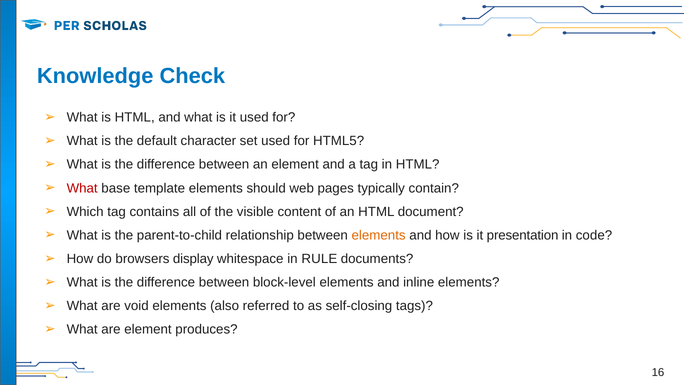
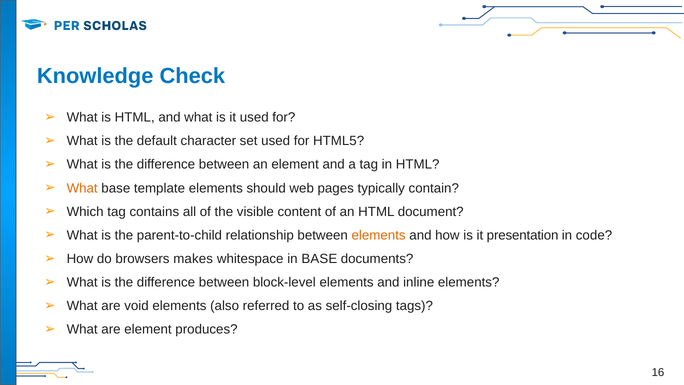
What at (82, 188) colour: red -> orange
display: display -> makes
in RULE: RULE -> BASE
